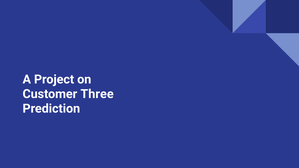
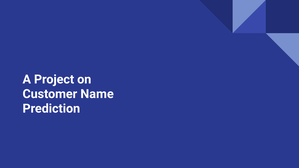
Three: Three -> Name
